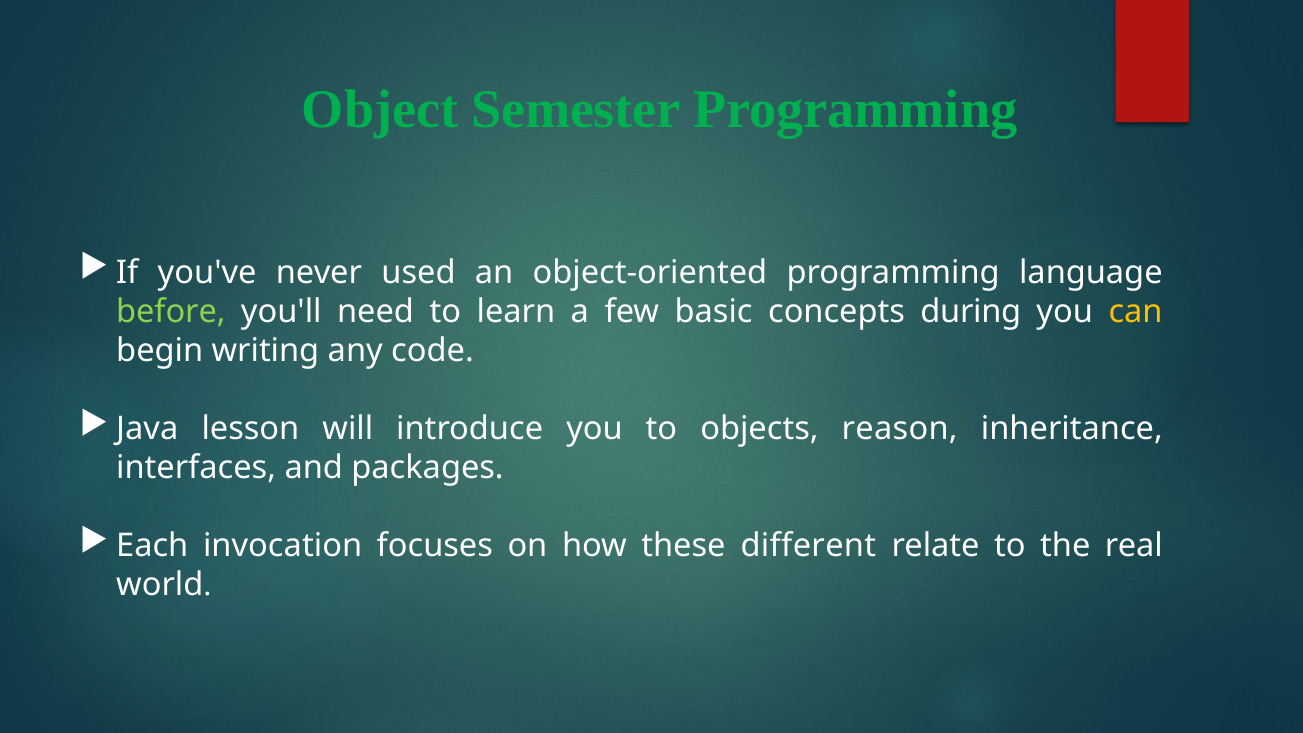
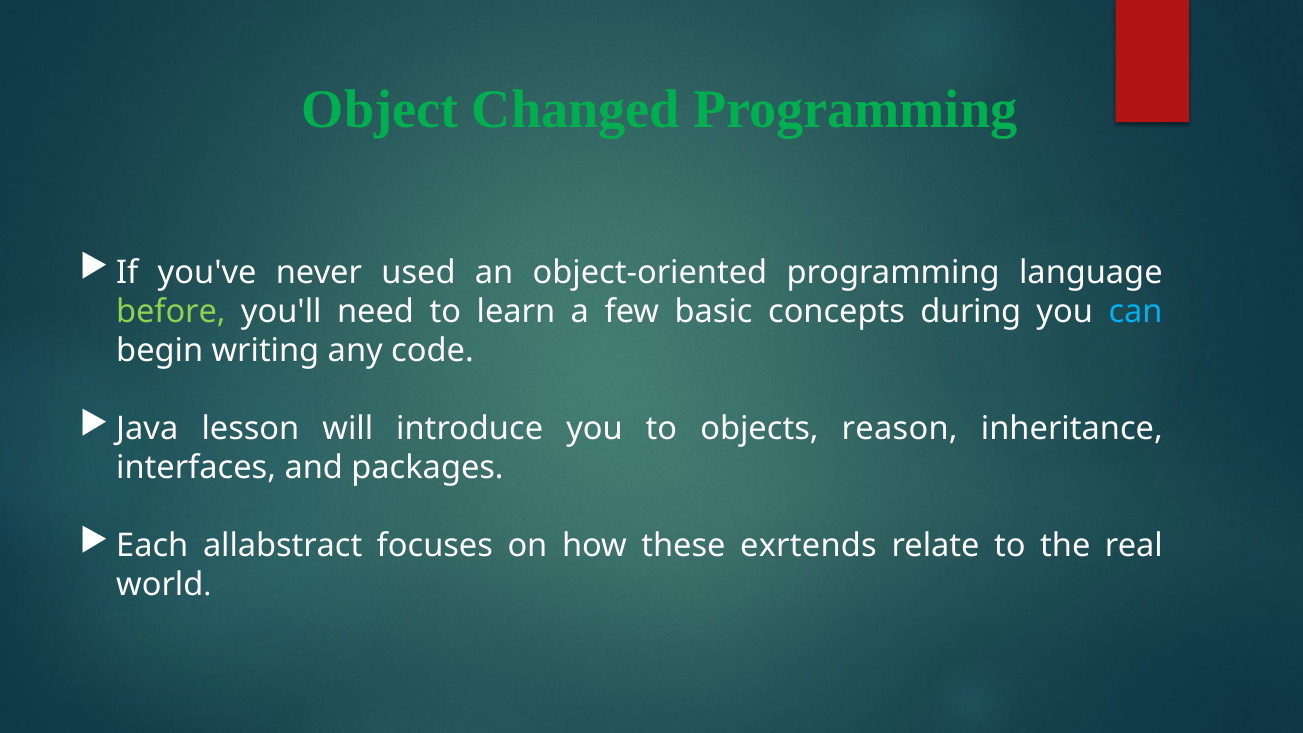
Semester: Semester -> Changed
can colour: yellow -> light blue
invocation: invocation -> allabstract
different: different -> exrtends
